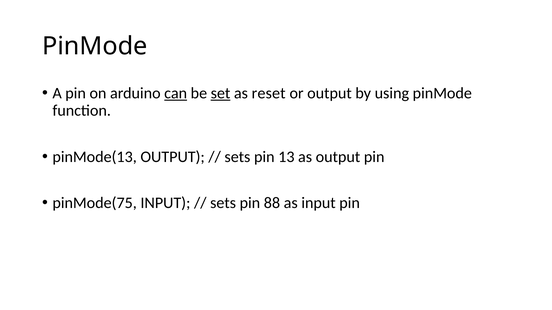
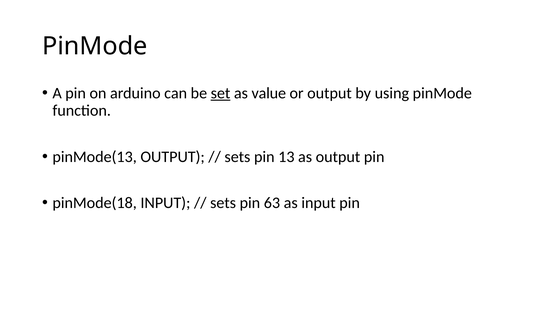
can underline: present -> none
reset: reset -> value
pinMode(75: pinMode(75 -> pinMode(18
88: 88 -> 63
